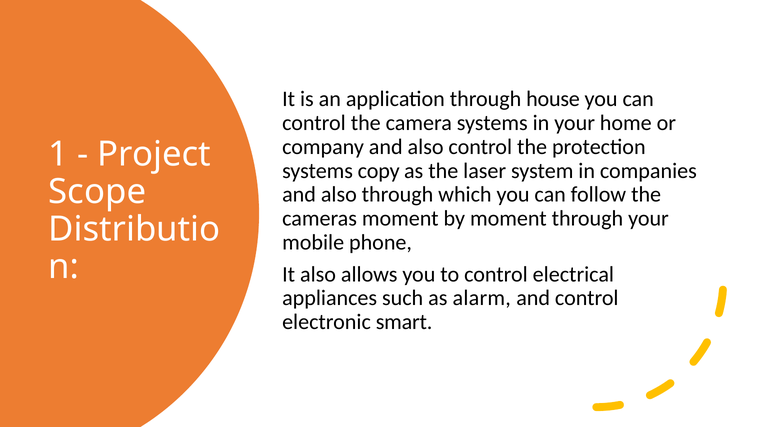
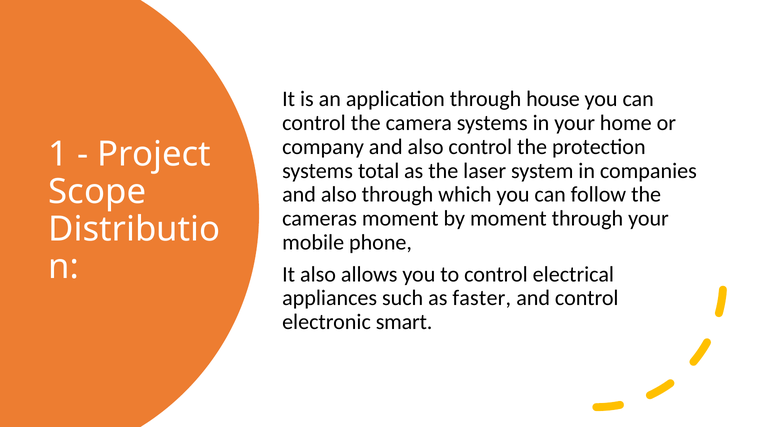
copy: copy -> total
alarm: alarm -> faster
